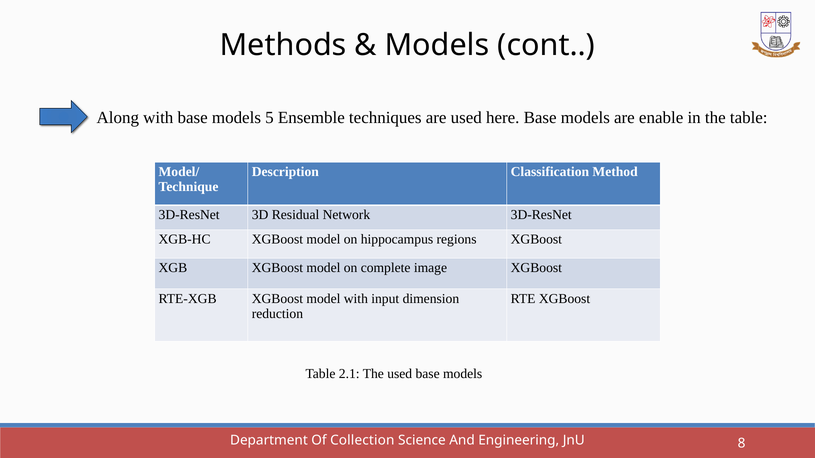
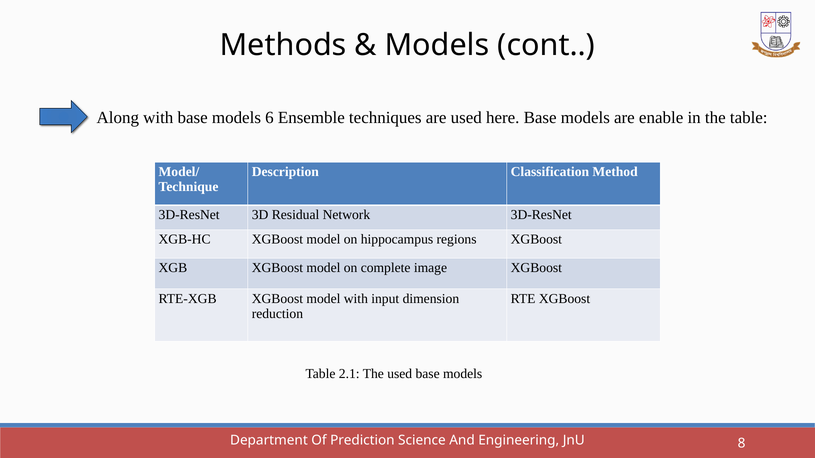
5: 5 -> 6
Collection: Collection -> Prediction
